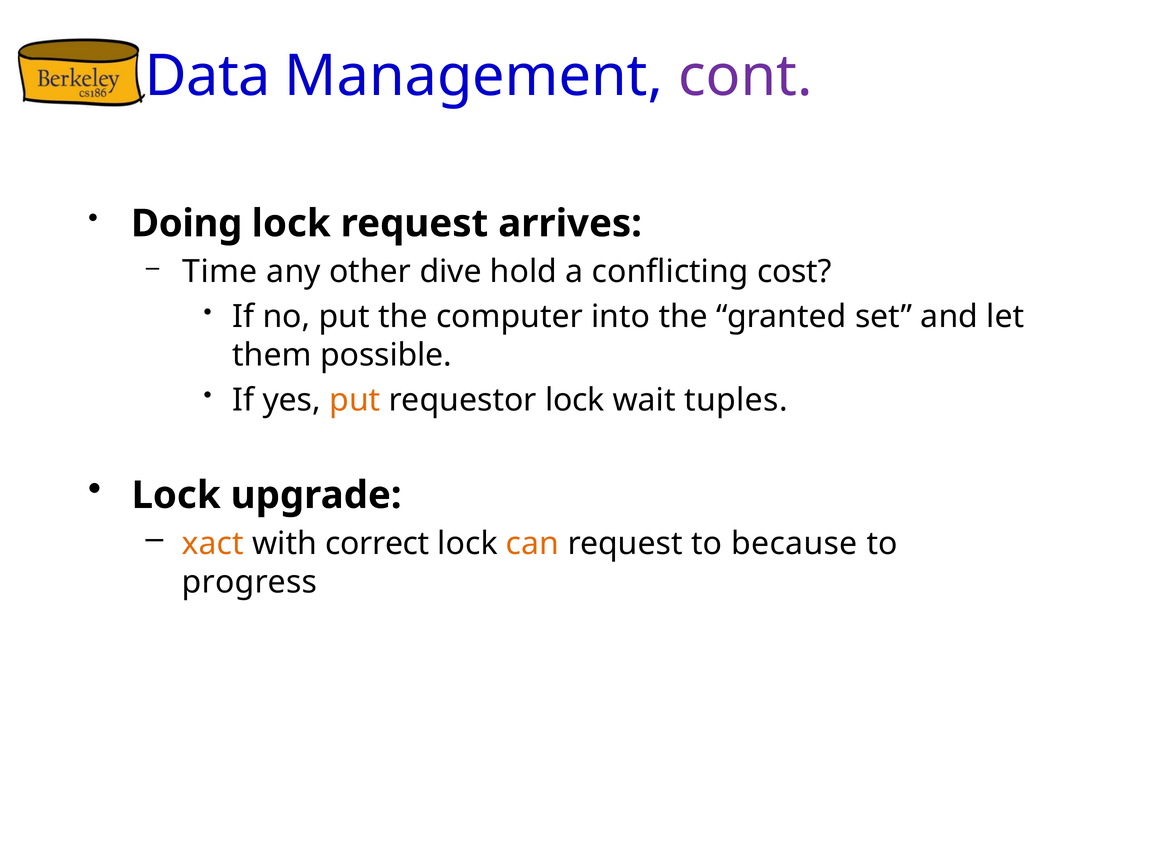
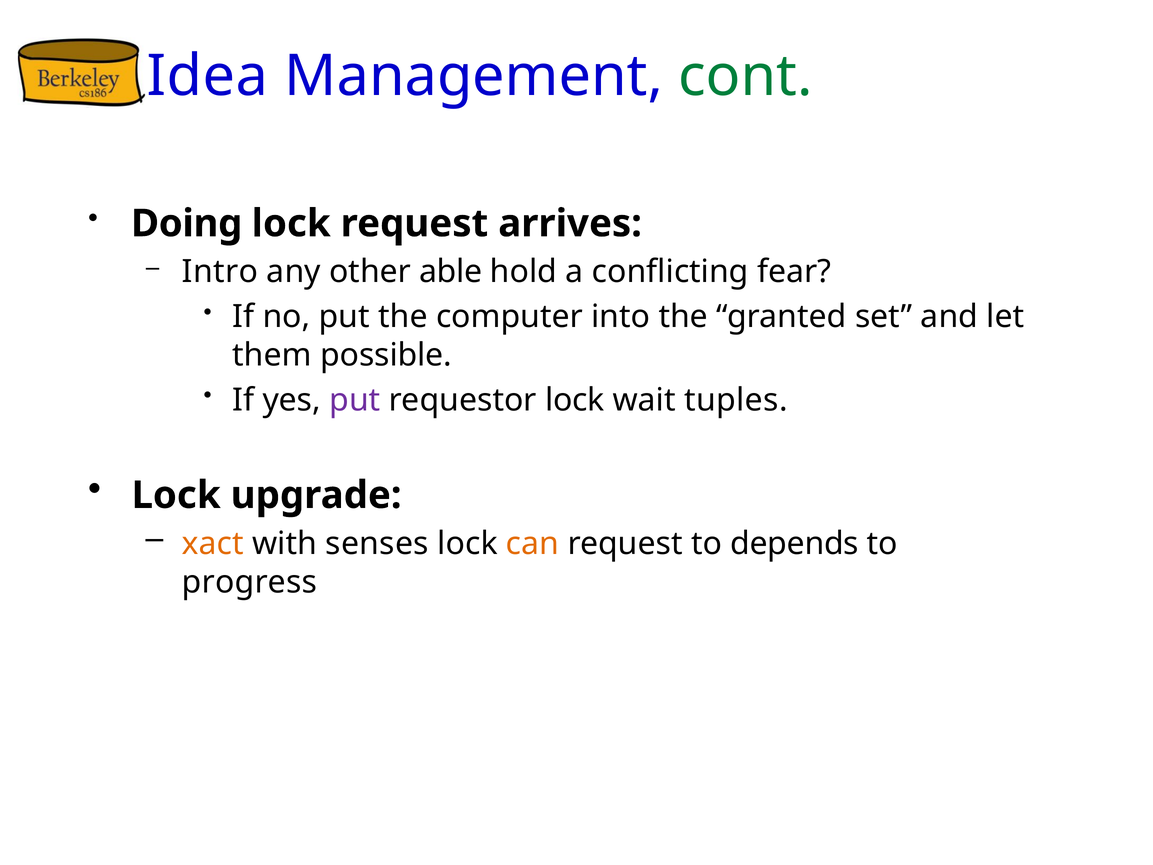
Data: Data -> Idea
cont colour: purple -> green
Time: Time -> Intro
dive: dive -> able
cost: cost -> fear
put at (355, 400) colour: orange -> purple
correct: correct -> senses
because: because -> depends
